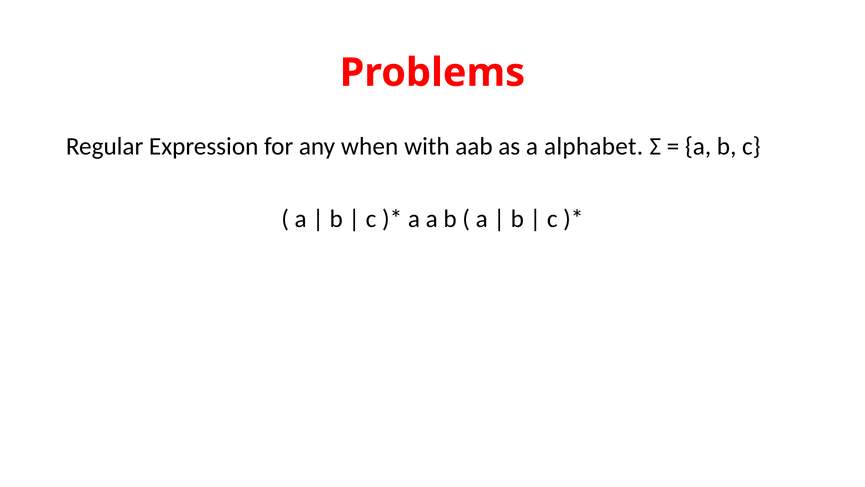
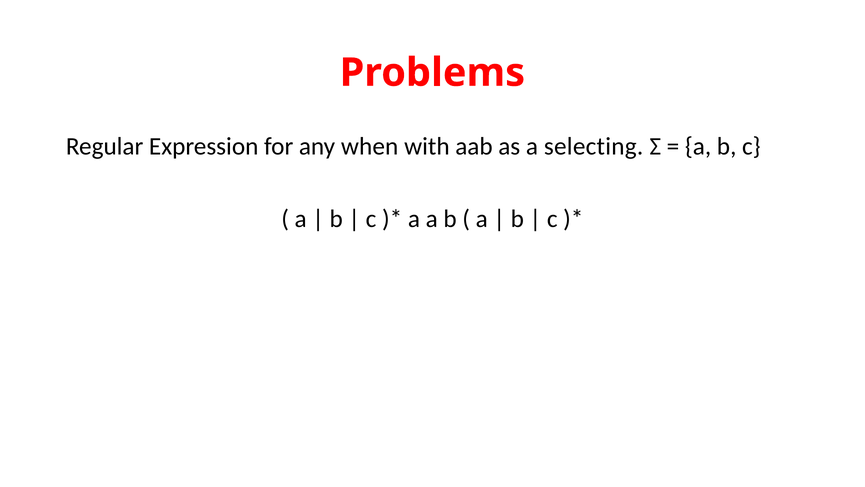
alphabet: alphabet -> selecting
